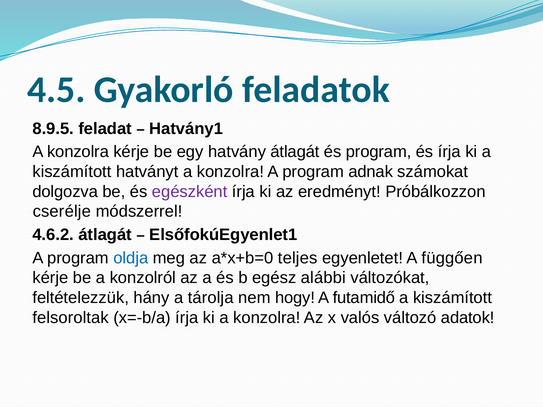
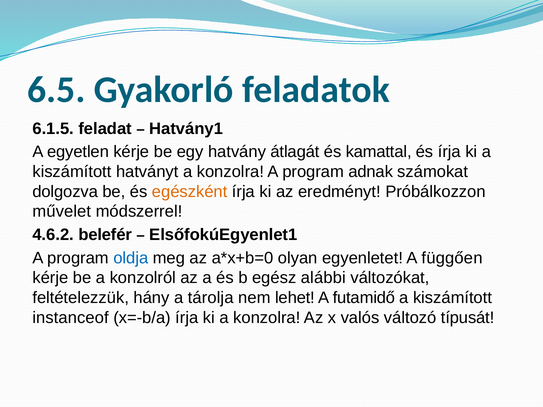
4.5: 4.5 -> 6.5
8.9.5: 8.9.5 -> 6.1.5
konzolra at (78, 152): konzolra -> egyetlen
és program: program -> kamattal
egészként colour: purple -> orange
cserélje: cserélje -> művelet
4.6.2 átlagát: átlagát -> belefér
teljes: teljes -> olyan
hogy: hogy -> lehet
felsoroltak: felsoroltak -> instanceof
adatok: adatok -> típusát
